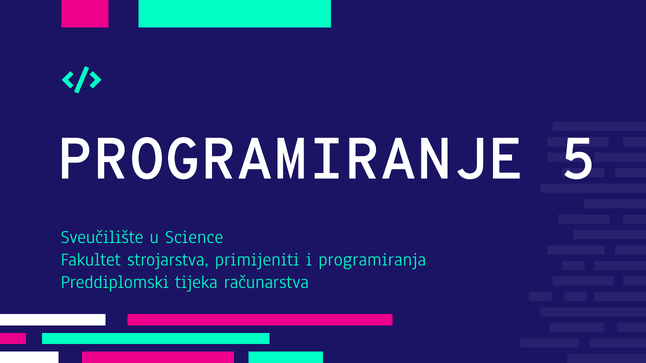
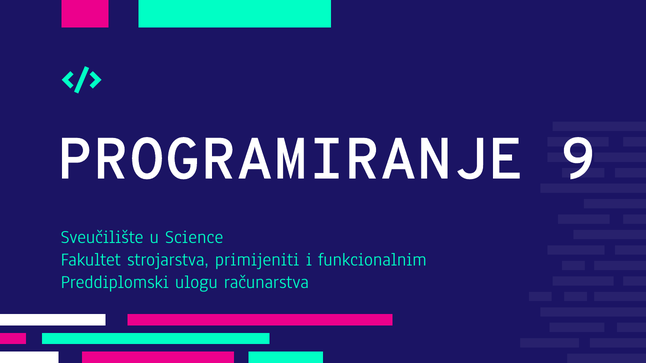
5: 5 -> 9
programiranja: programiranja -> funkcionalnim
tijeka: tijeka -> ulogu
